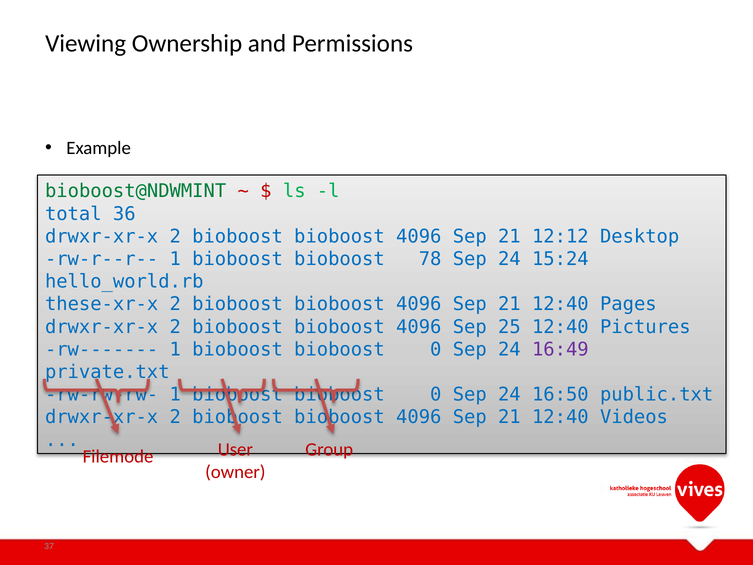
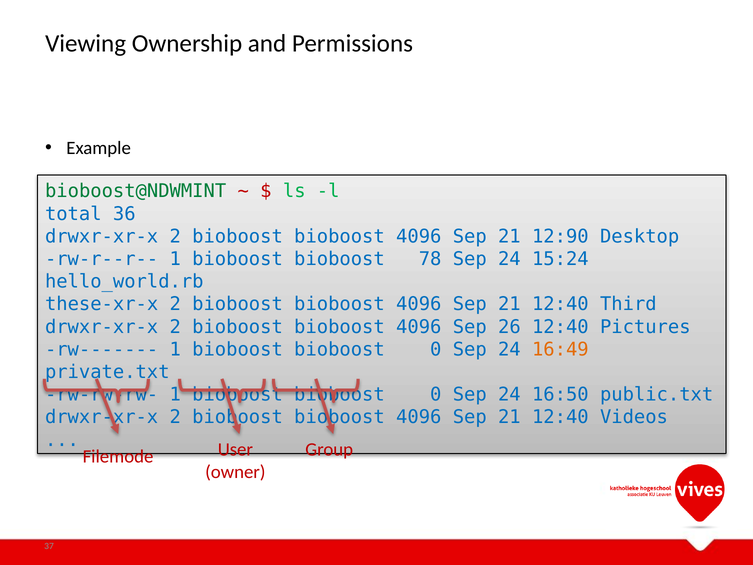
12:12: 12:12 -> 12:90
Pages: Pages -> Third
25: 25 -> 26
16:49 colour: purple -> orange
